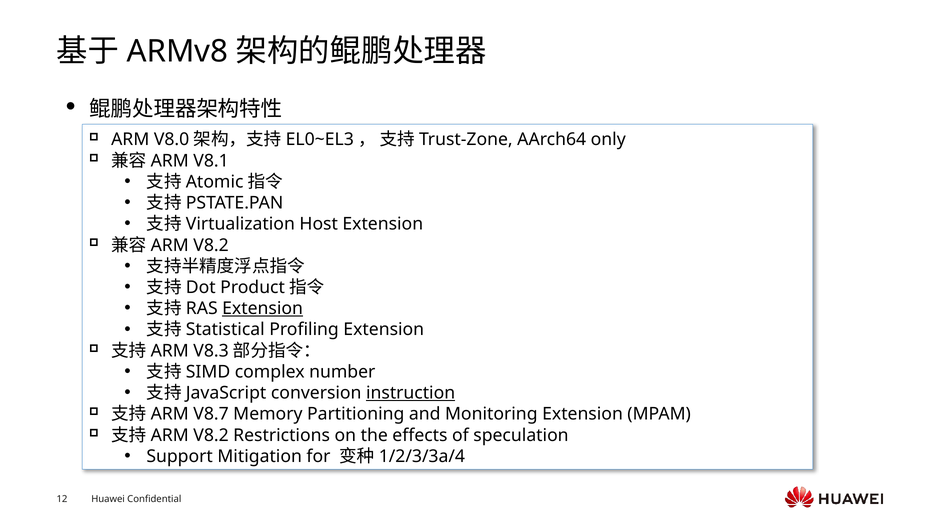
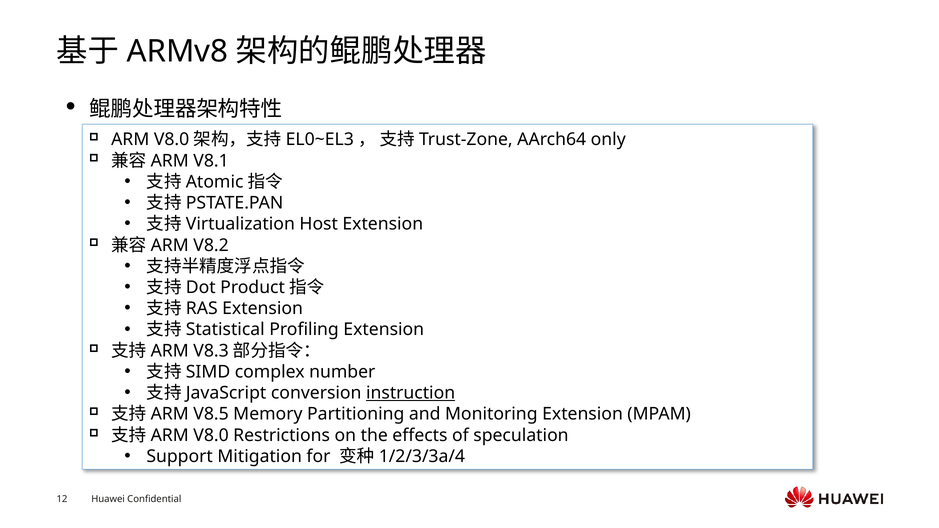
Extension at (263, 309) underline: present -> none
V8.7: V8.7 -> V8.5
V8.2 at (211, 435): V8.2 -> V8.0
